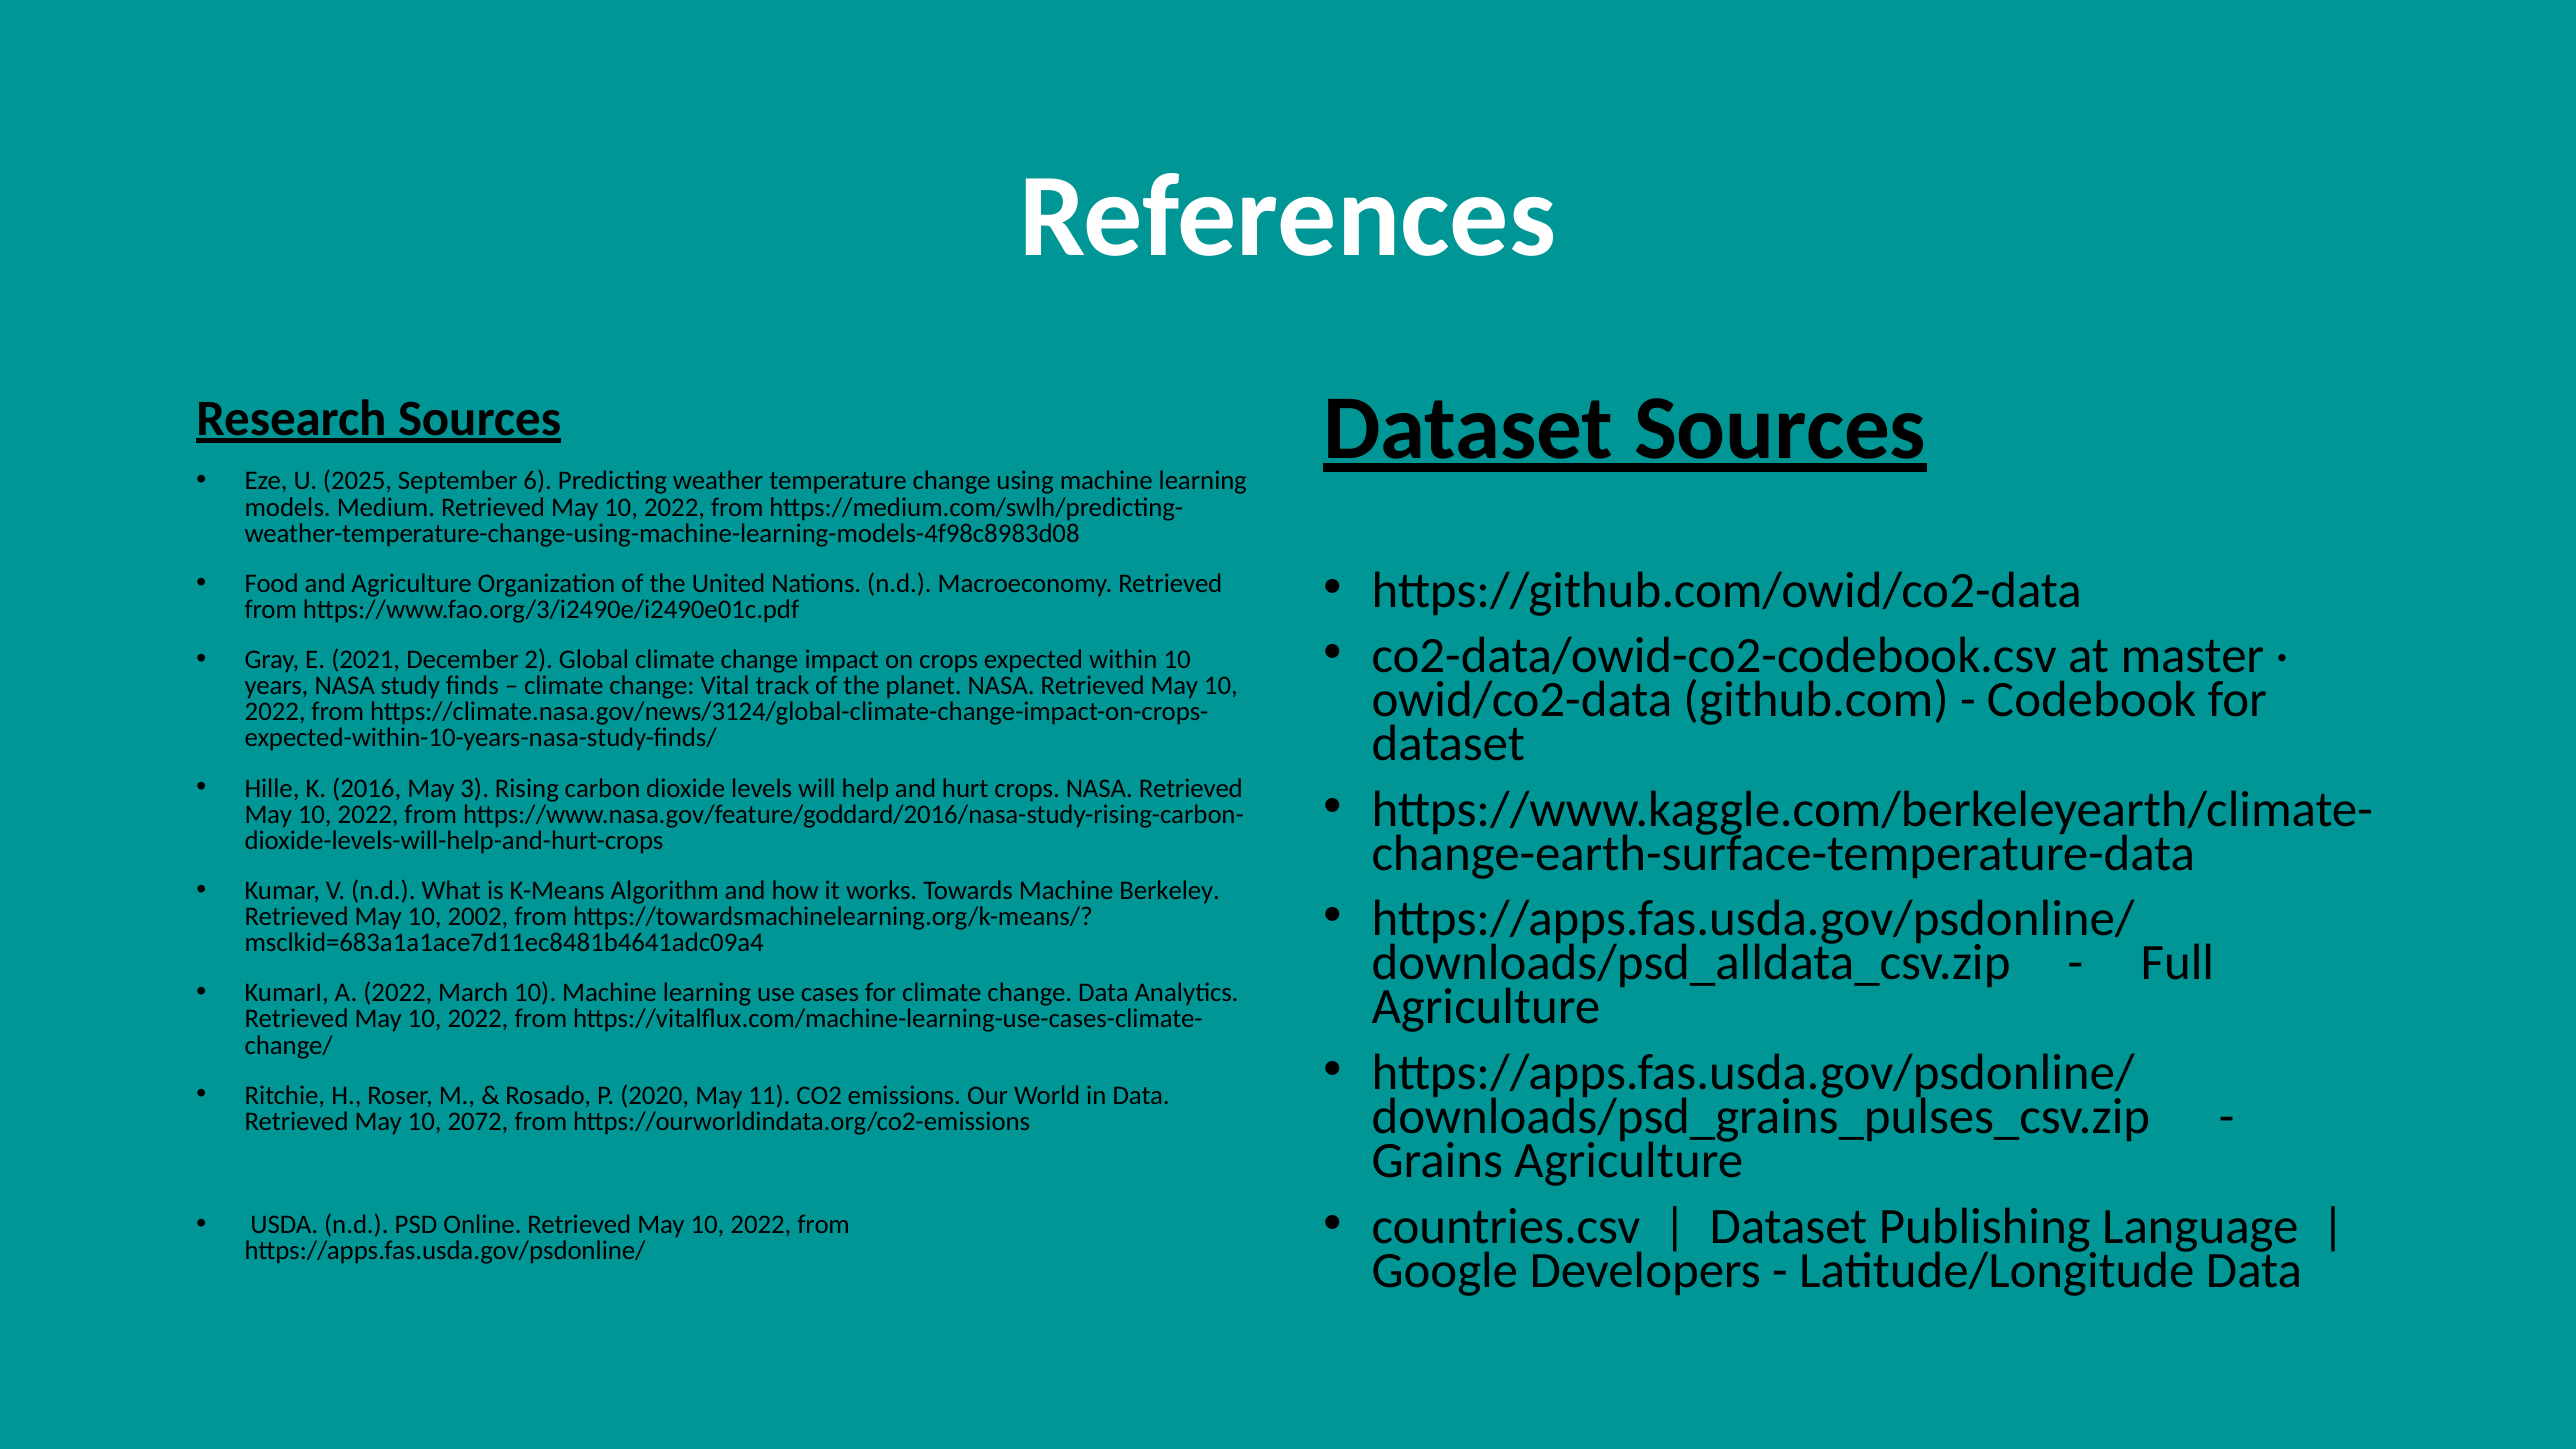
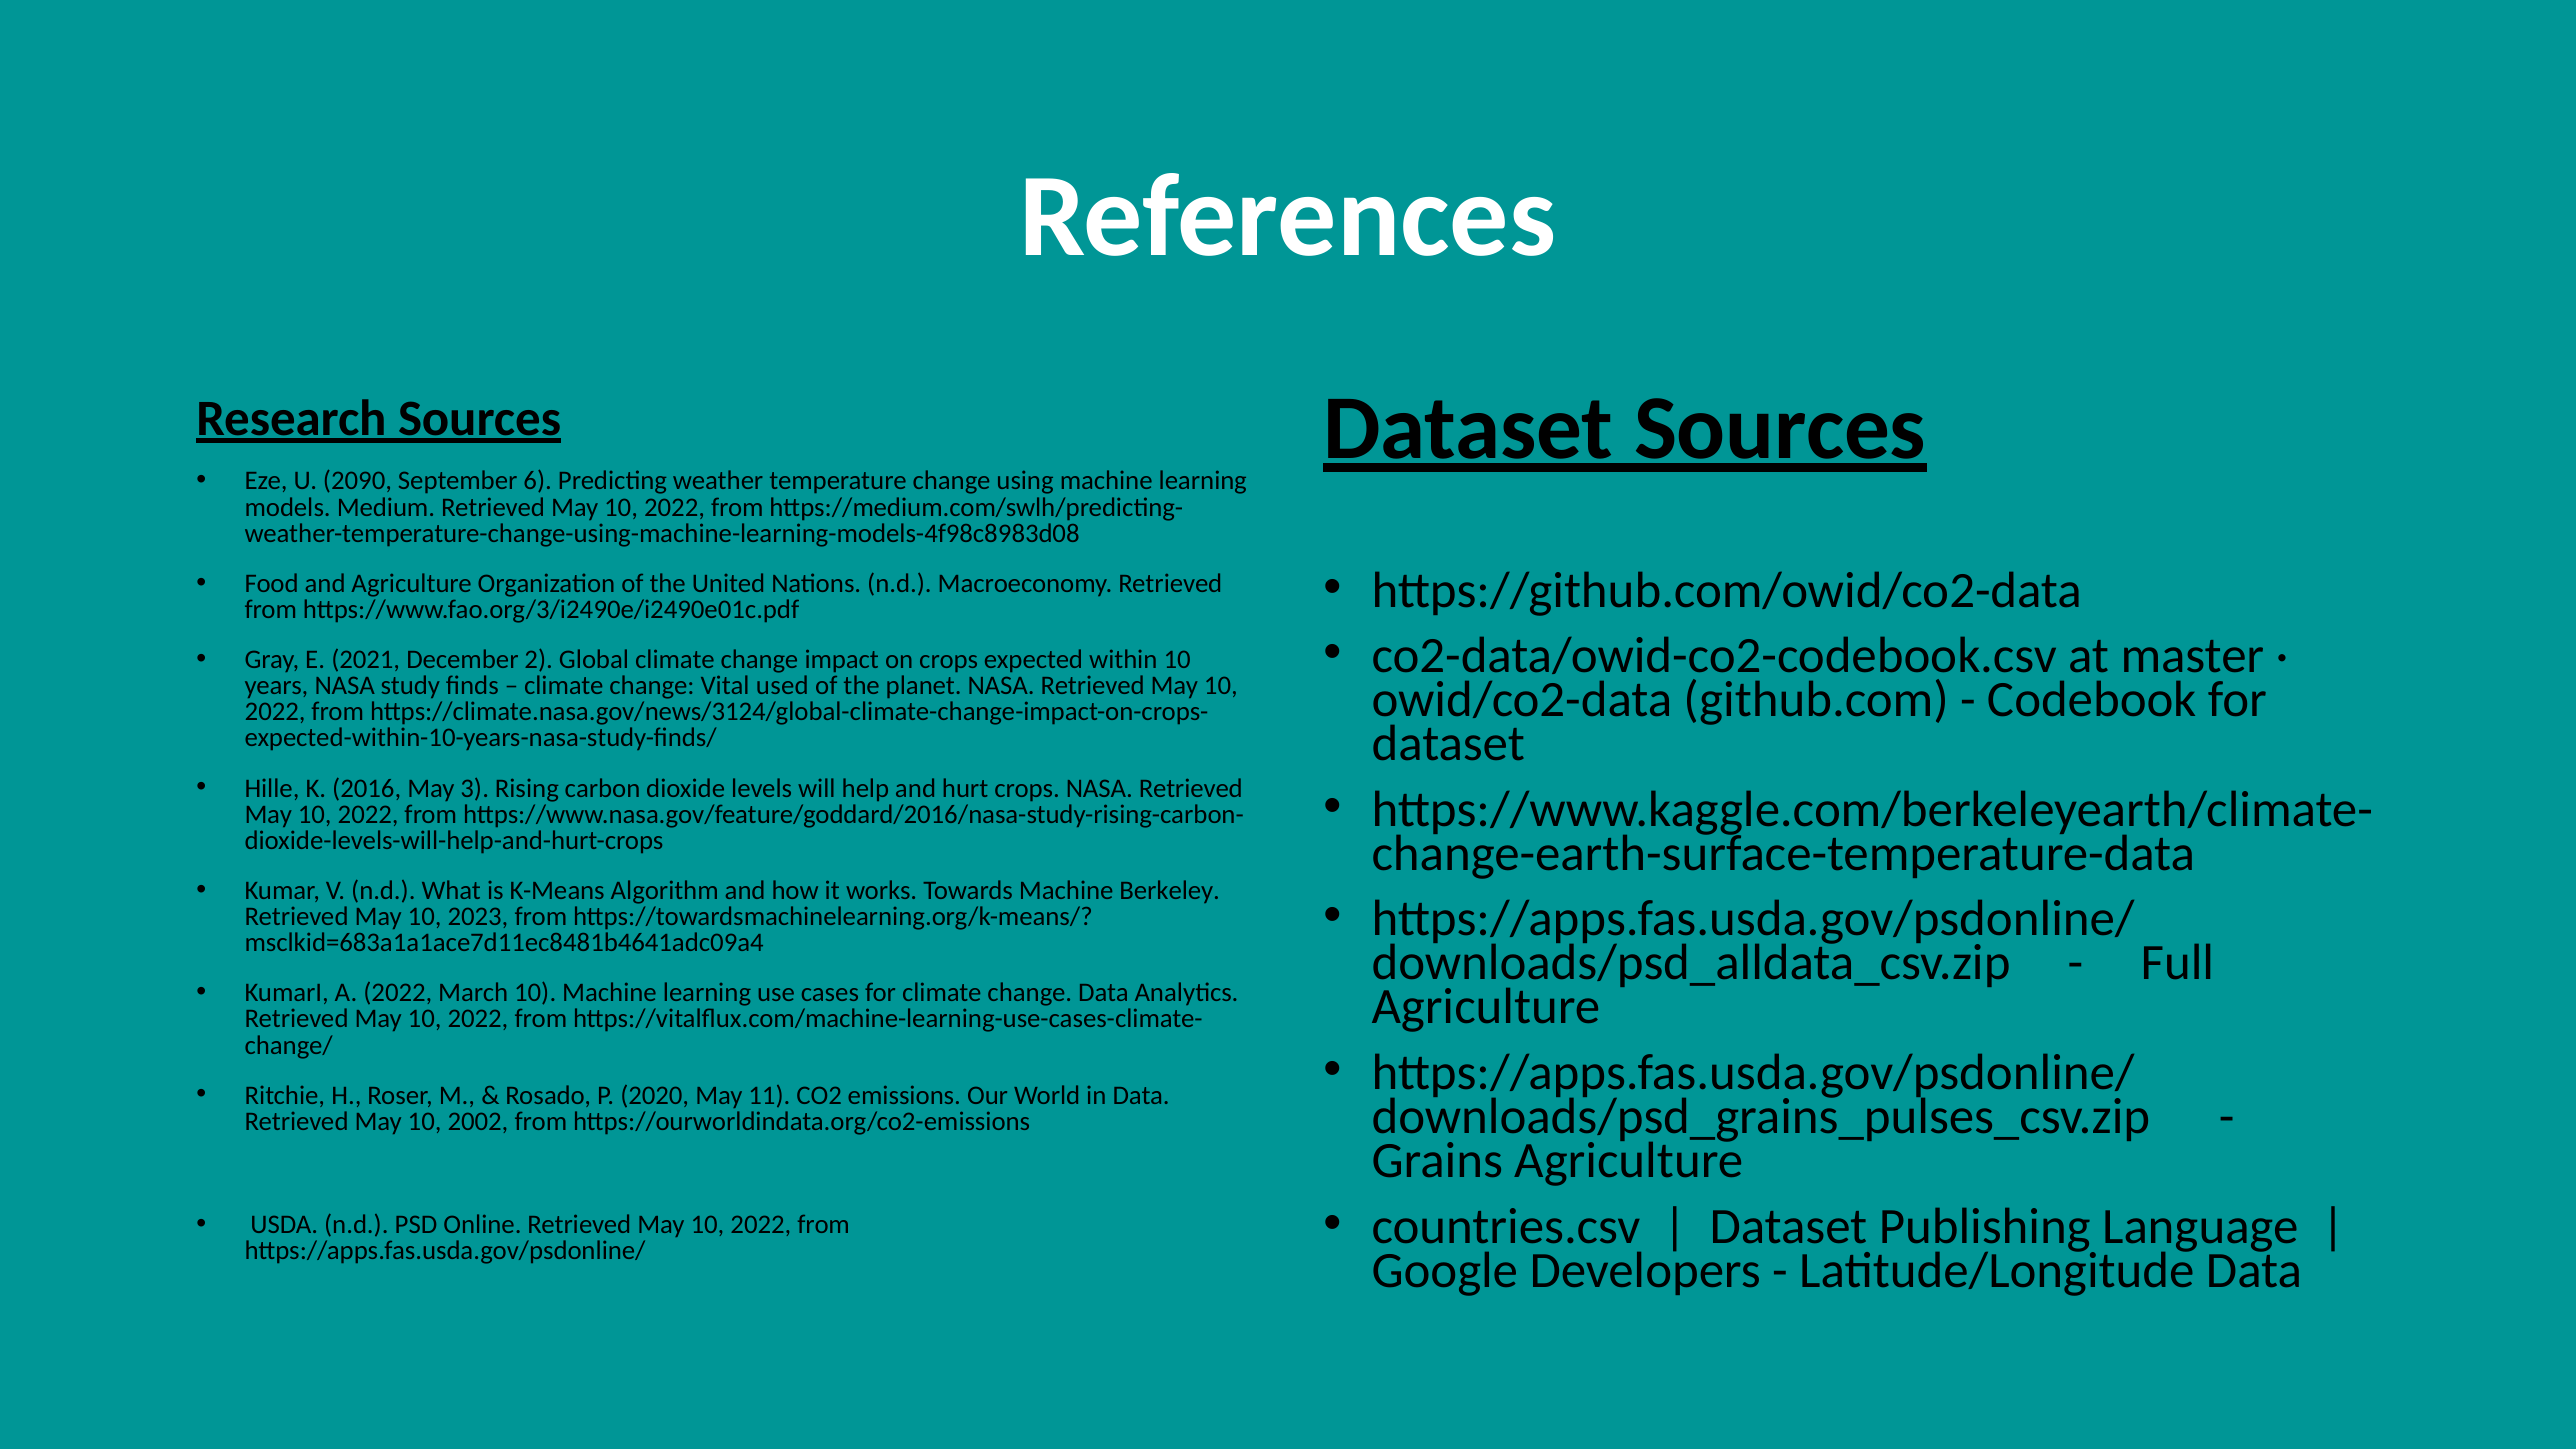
2025: 2025 -> 2090
track: track -> used
2002: 2002 -> 2023
2072: 2072 -> 2002
